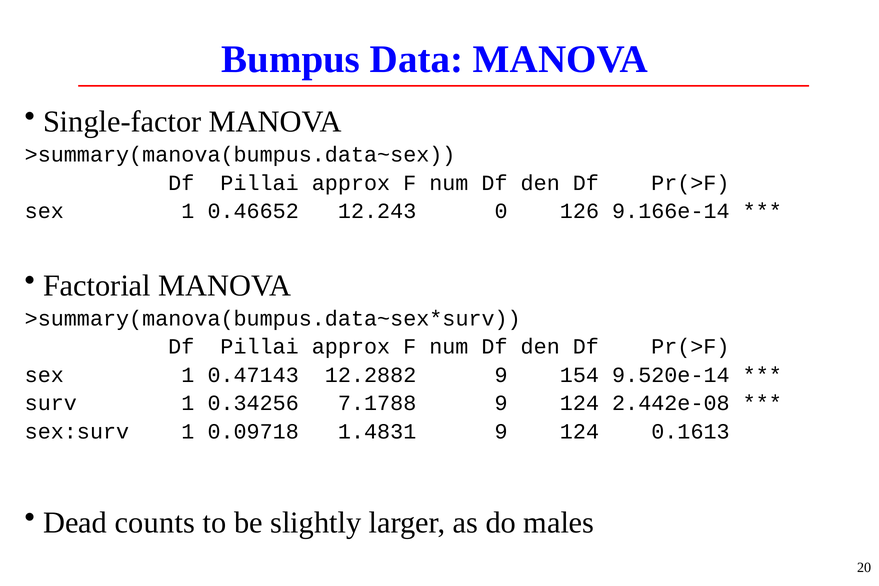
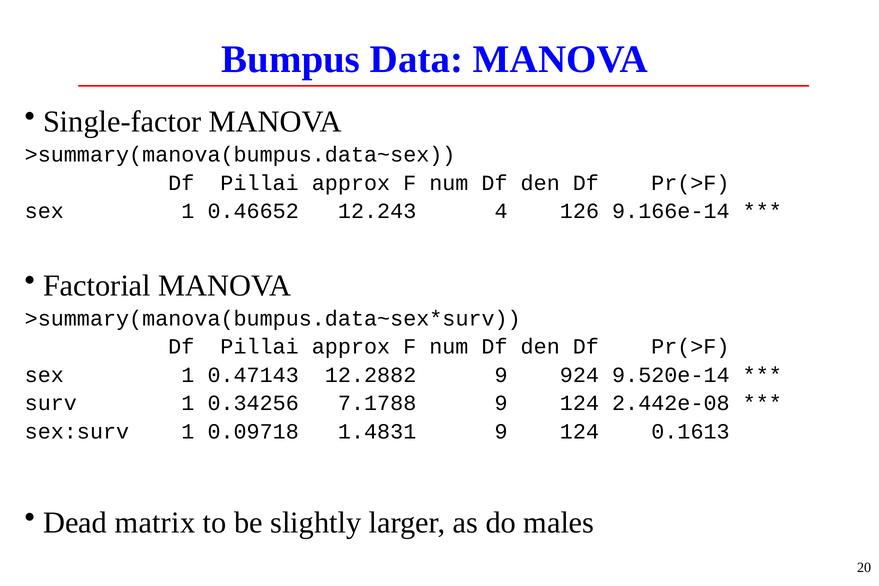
0: 0 -> 4
154: 154 -> 924
counts: counts -> matrix
